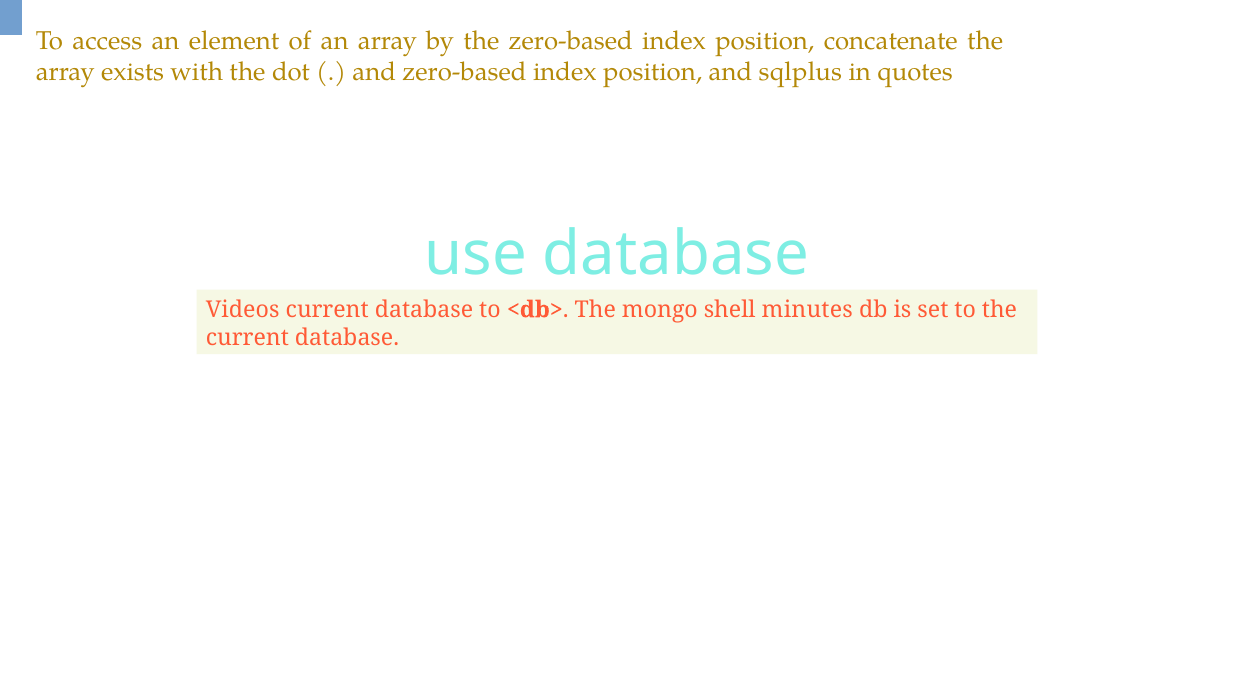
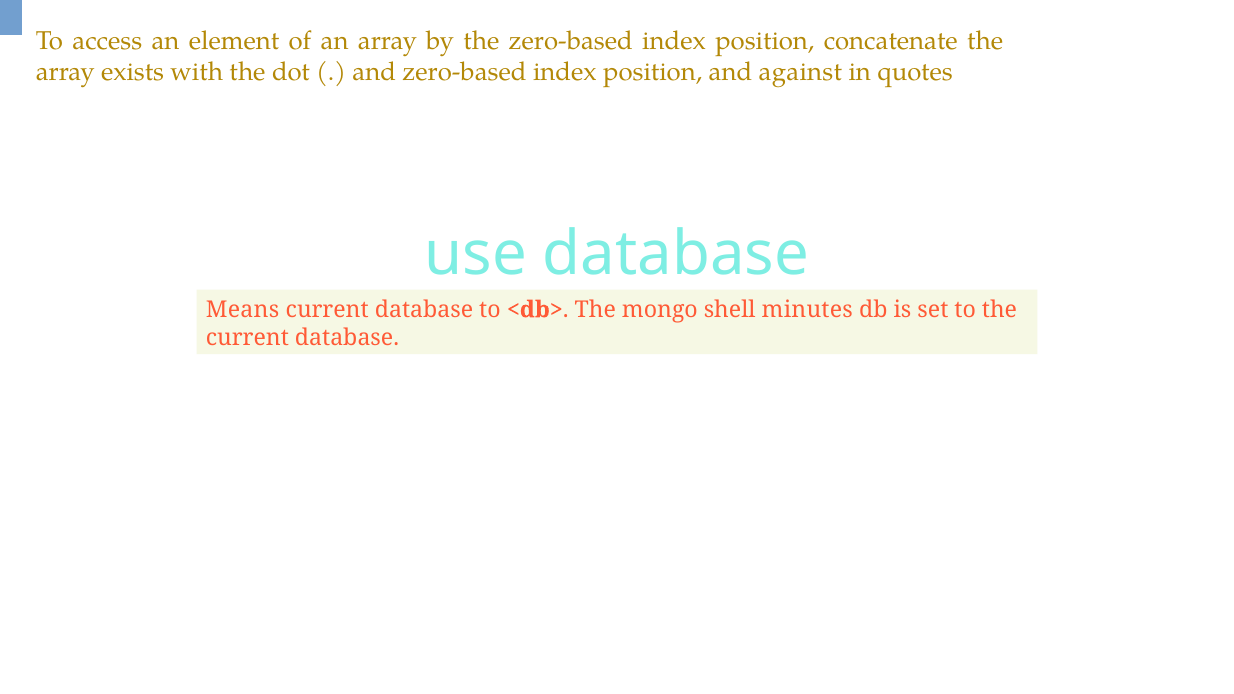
sqlplus: sqlplus -> against
Videos: Videos -> Means
